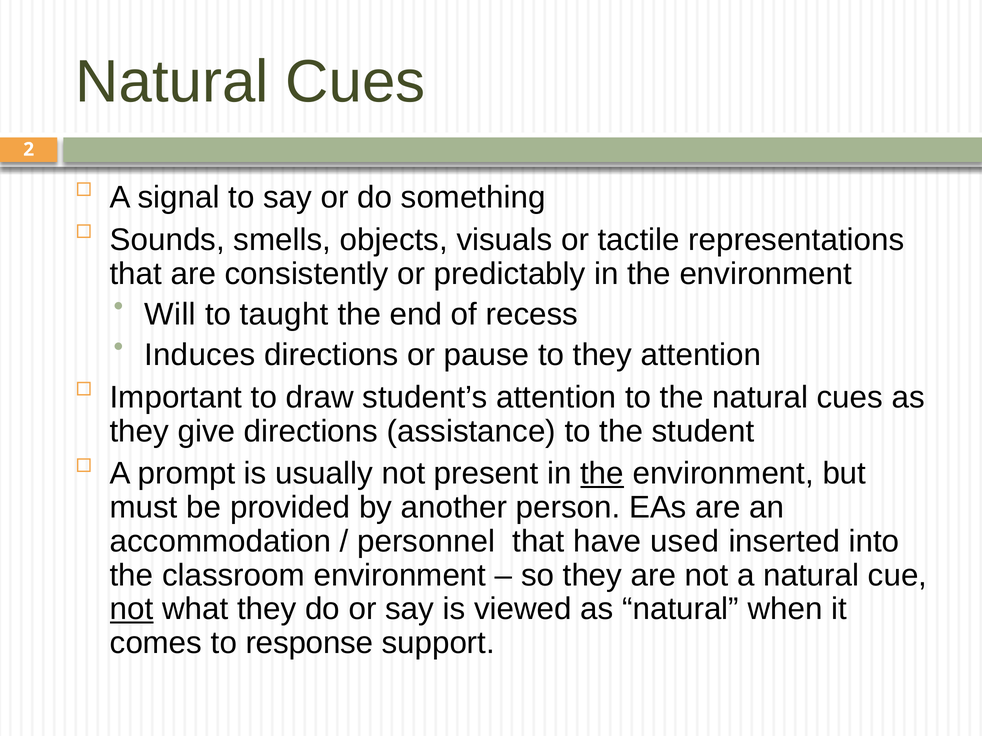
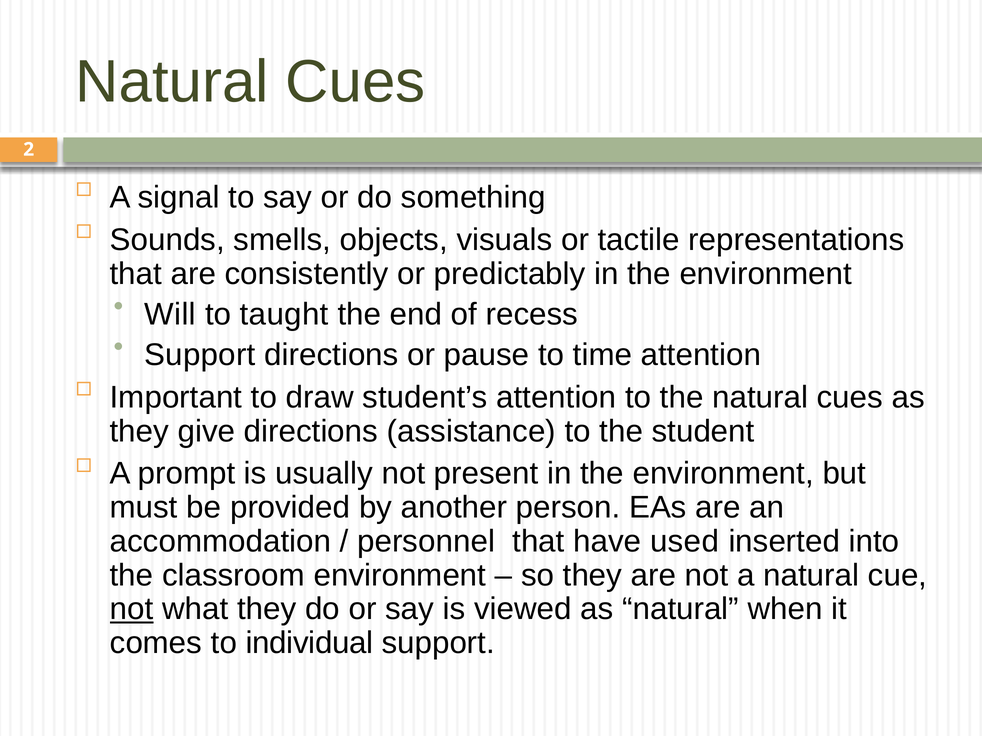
Induces at (200, 355): Induces -> Support
to they: they -> time
the at (602, 474) underline: present -> none
response: response -> individual
